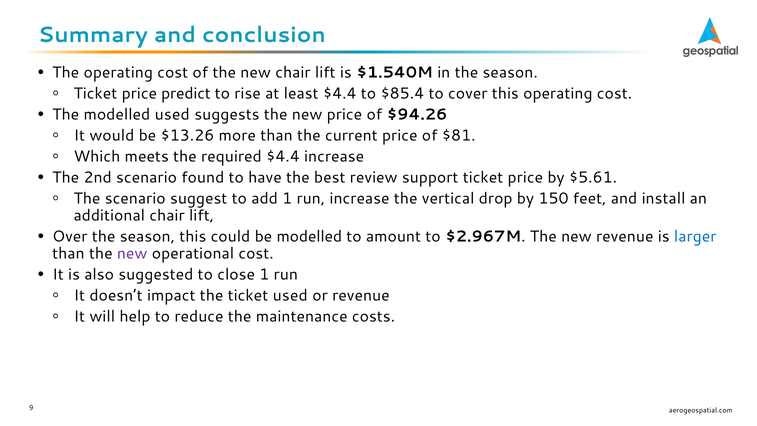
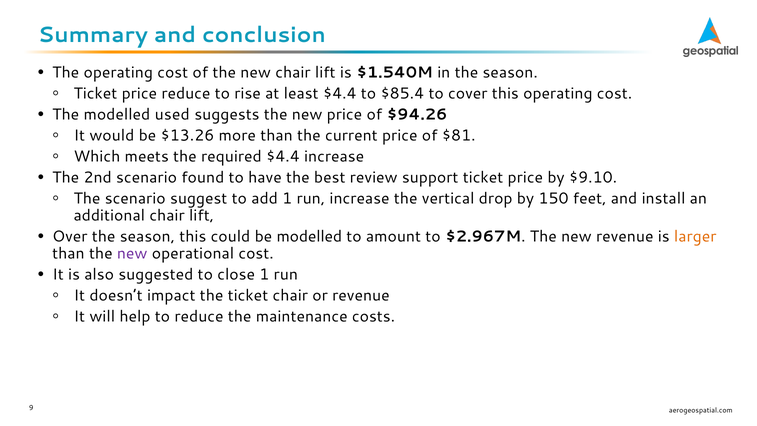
price predict: predict -> reduce
$5.61: $5.61 -> $9.10
larger colour: blue -> orange
ticket used: used -> chair
